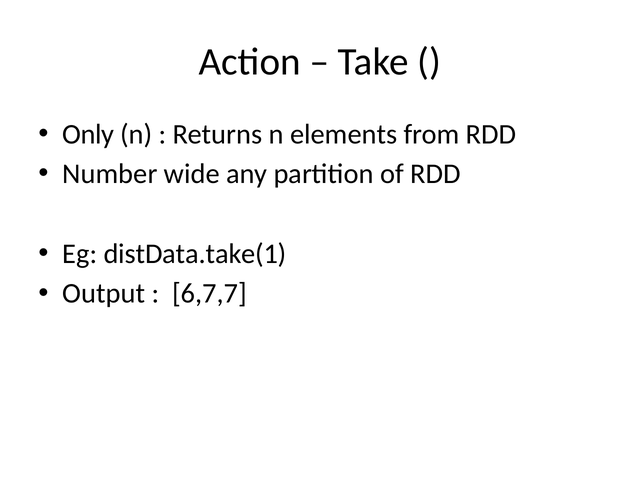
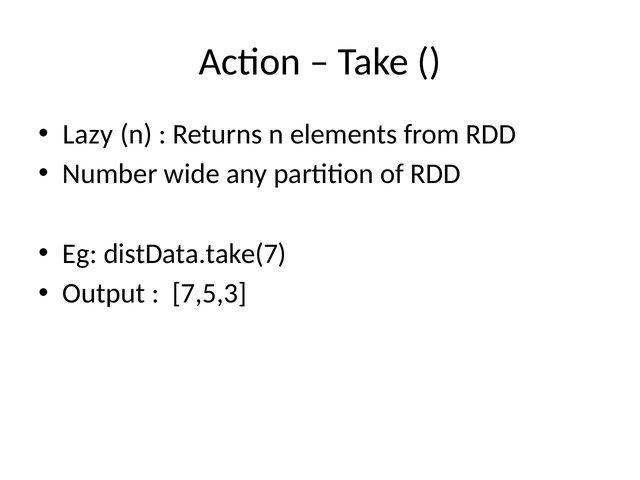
Only: Only -> Lazy
distData.take(1: distData.take(1 -> distData.take(7
6,7,7: 6,7,7 -> 7,5,3
